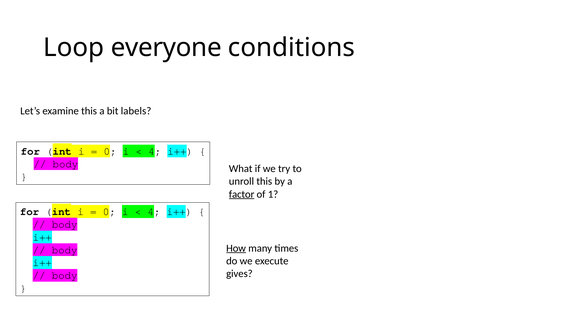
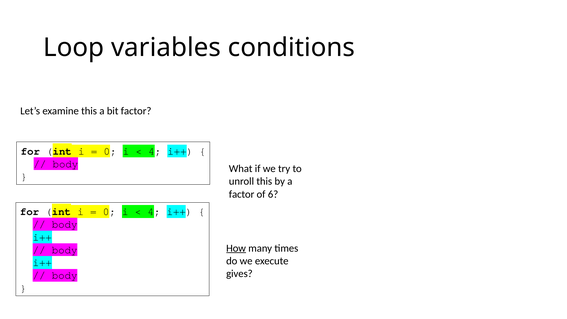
everyone: everyone -> variables
bit labels: labels -> factor
factor at (242, 194) underline: present -> none
1: 1 -> 6
